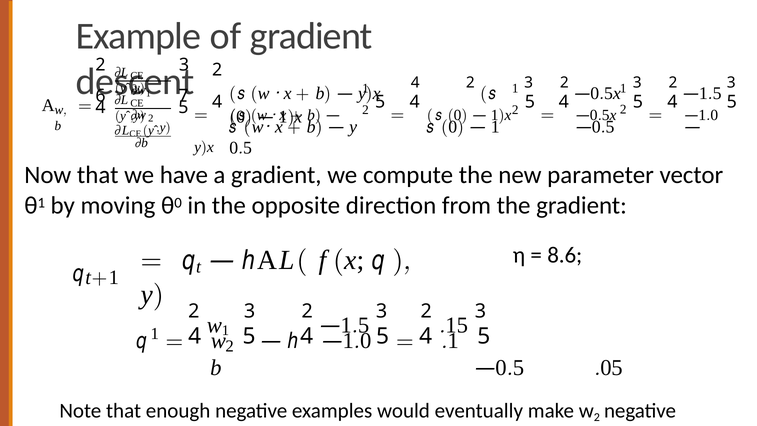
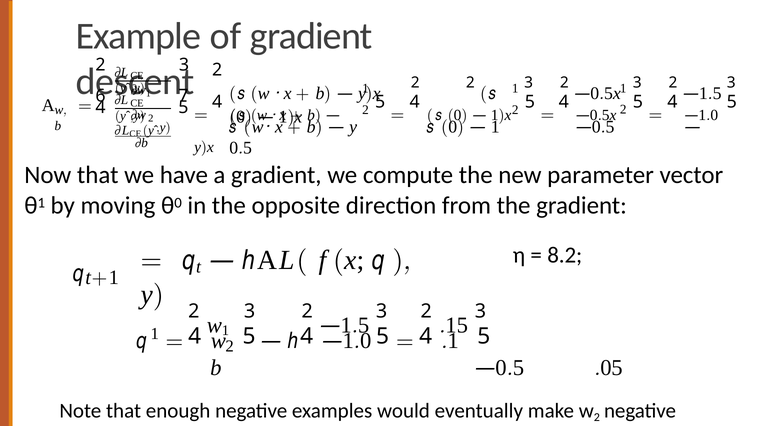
4 at (415, 83): 4 -> 2
8.6: 8.6 -> 8.2
